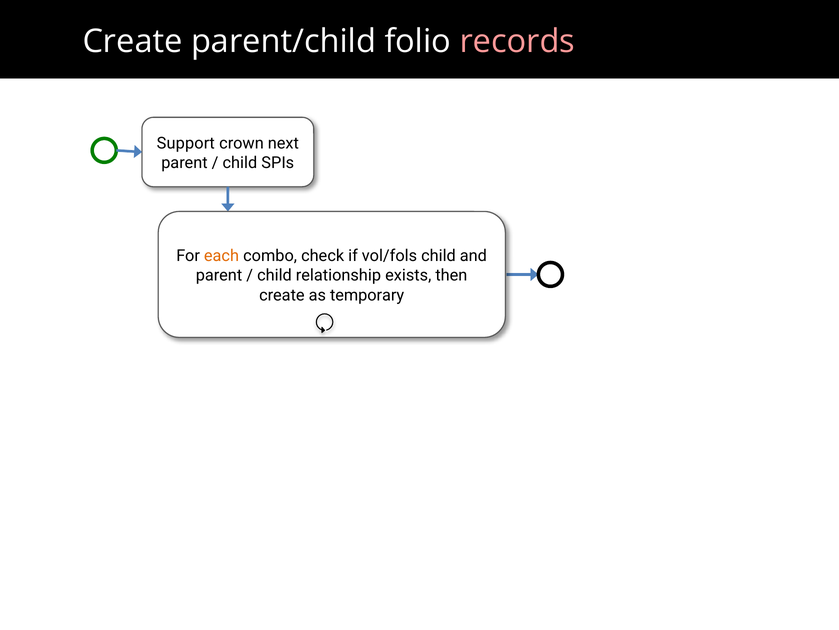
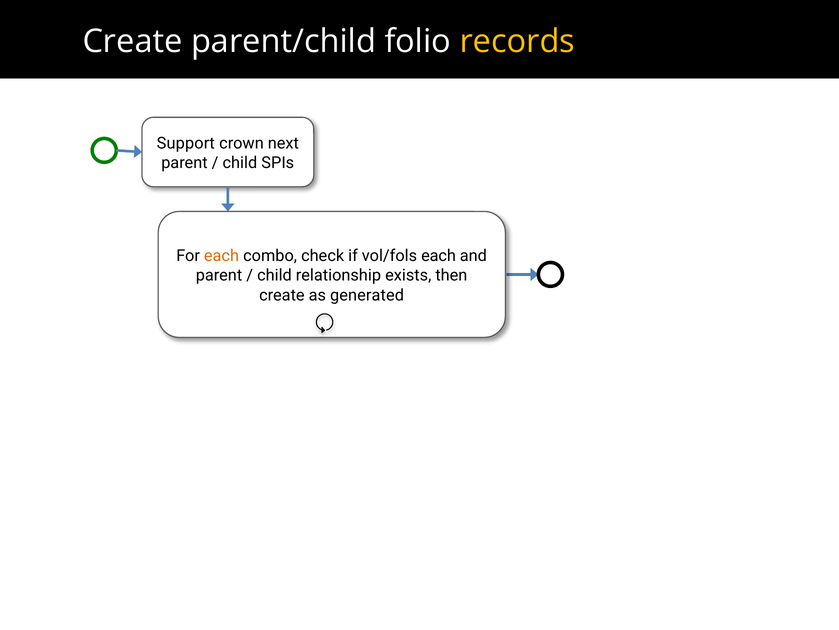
records colour: pink -> yellow
vol/fols child: child -> each
temporary: temporary -> generated
